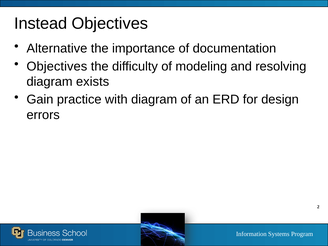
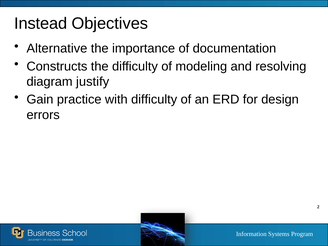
Objectives at (57, 66): Objectives -> Constructs
exists: exists -> justify
with diagram: diagram -> difficulty
